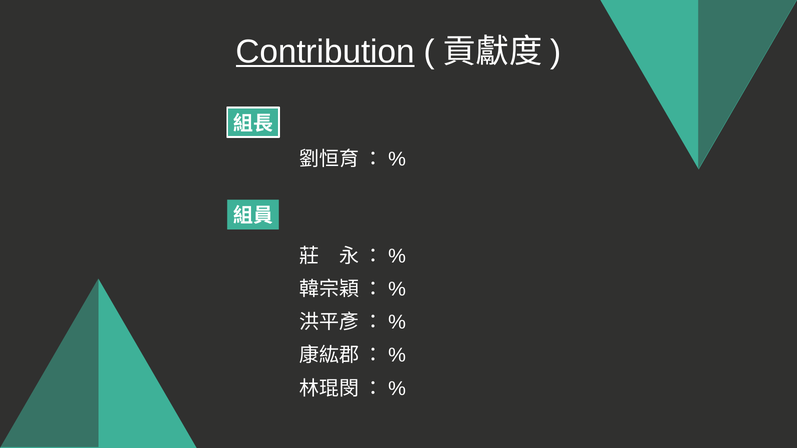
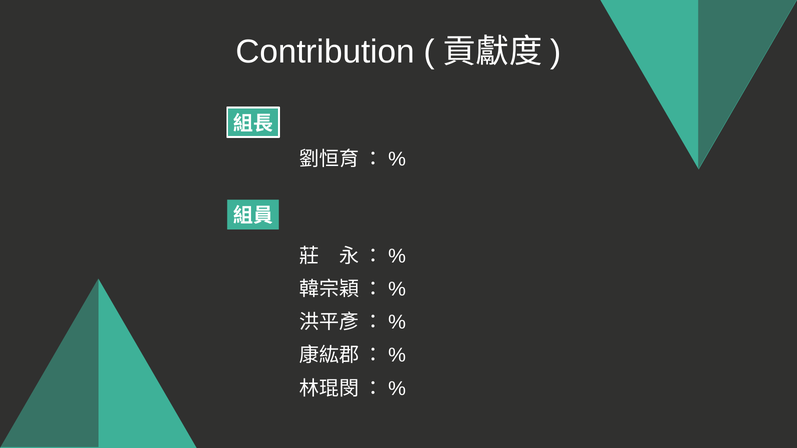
Contribution underline: present -> none
